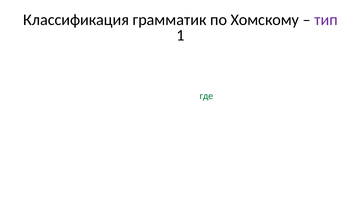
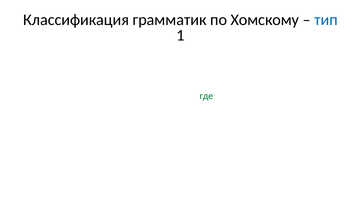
тип at (326, 20) colour: purple -> blue
